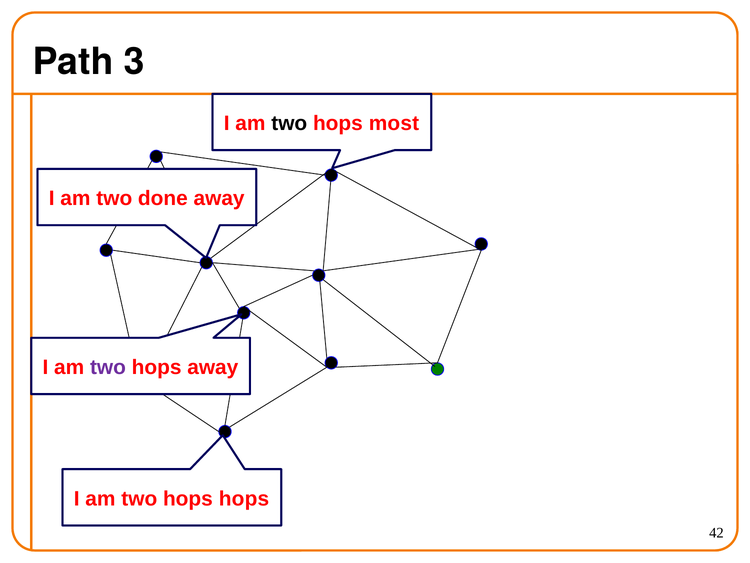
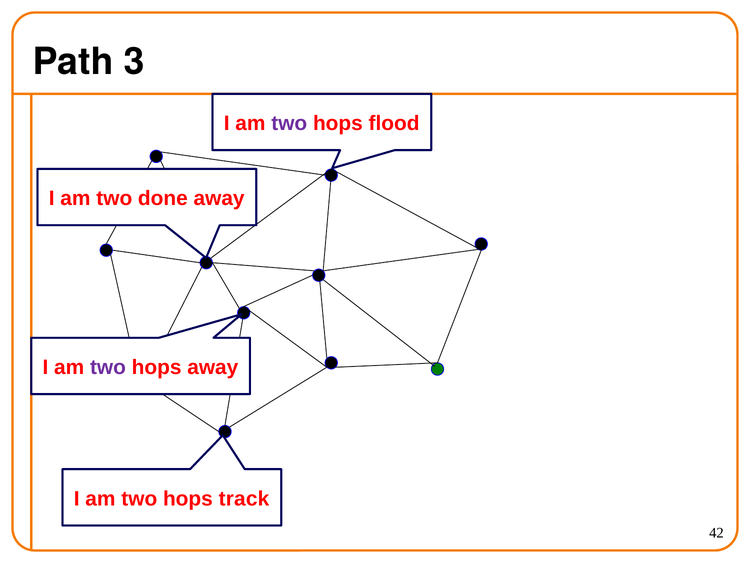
two at (289, 123) colour: black -> purple
most: most -> flood
hops hops: hops -> track
